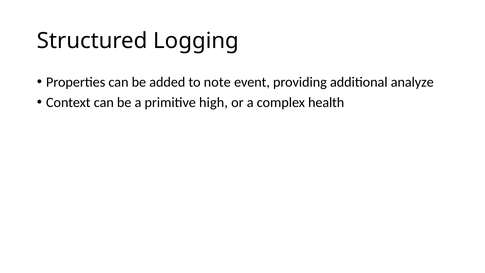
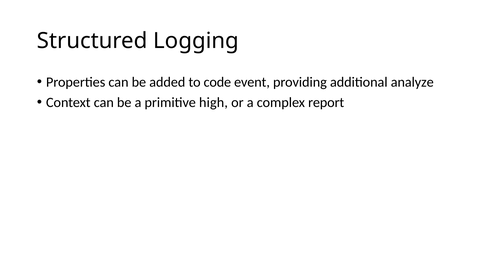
note: note -> code
health: health -> report
